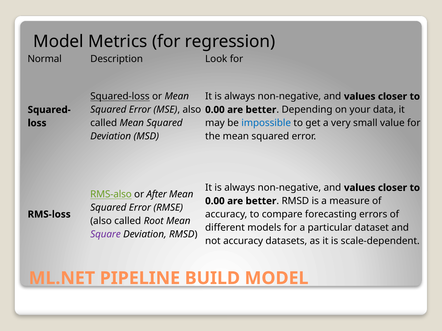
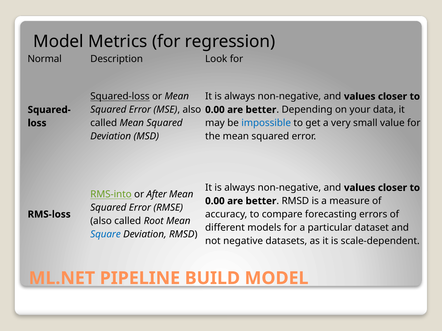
RMS-also: RMS-also -> RMS-into
Square colour: purple -> blue
not accuracy: accuracy -> negative
